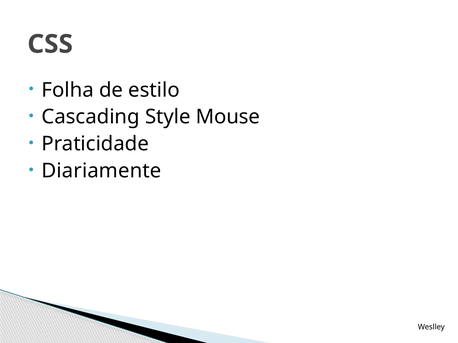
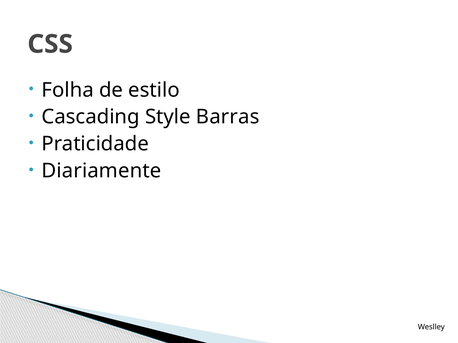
Mouse: Mouse -> Barras
